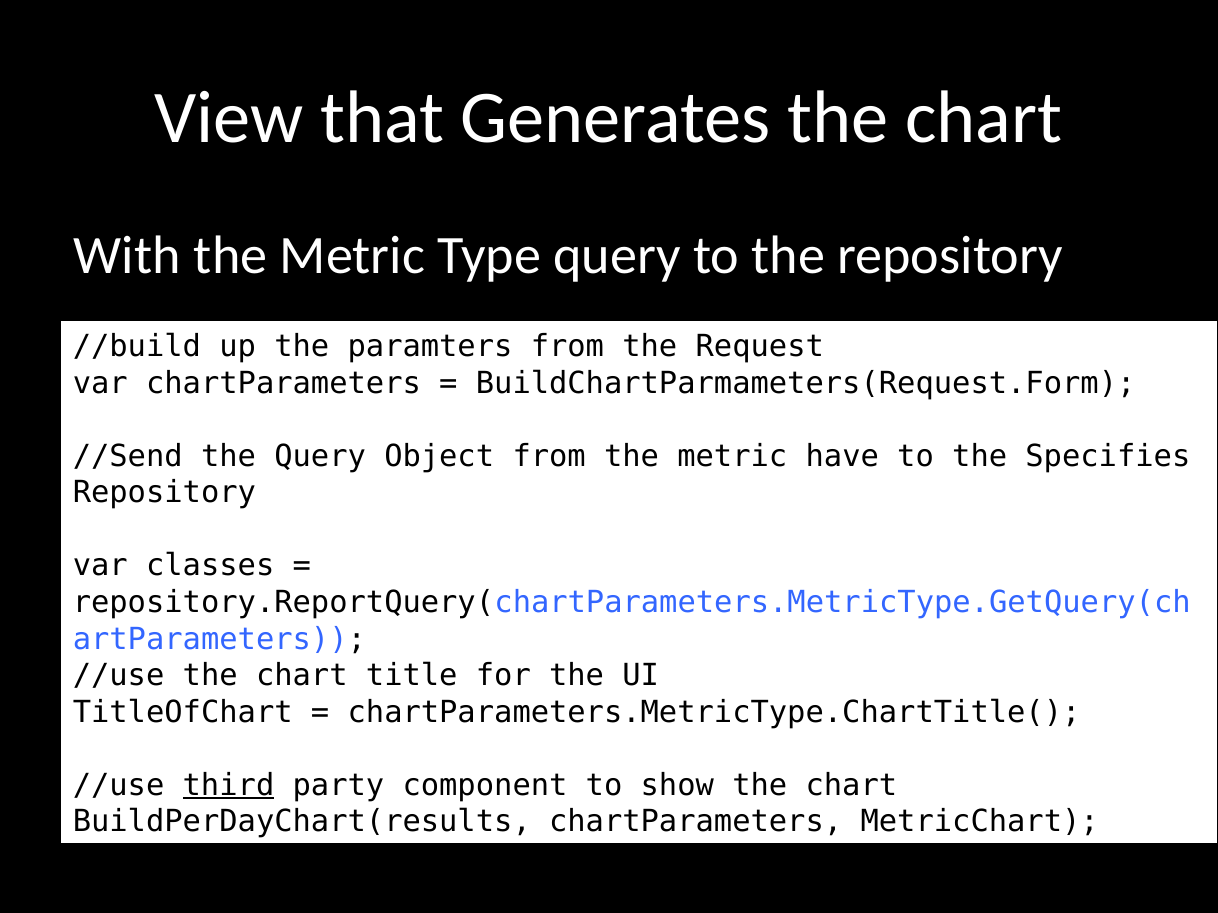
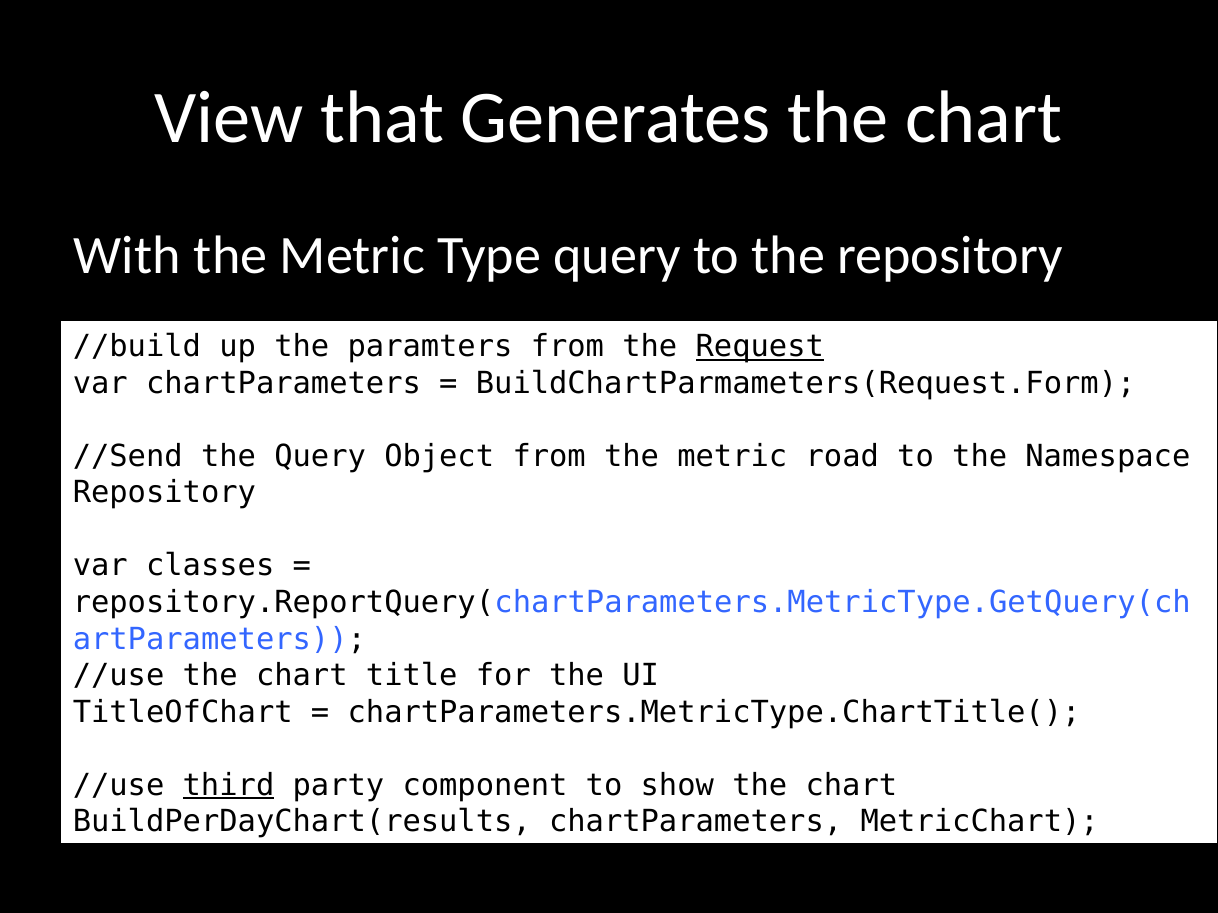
Request underline: none -> present
have: have -> road
Specifies: Specifies -> Namespace
